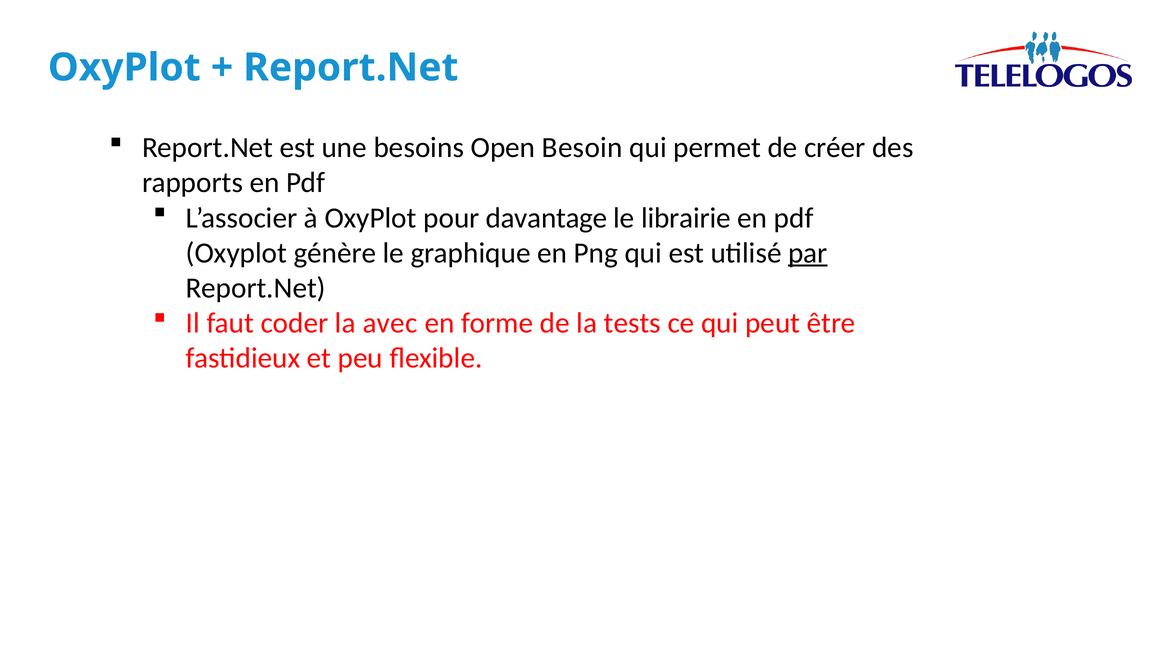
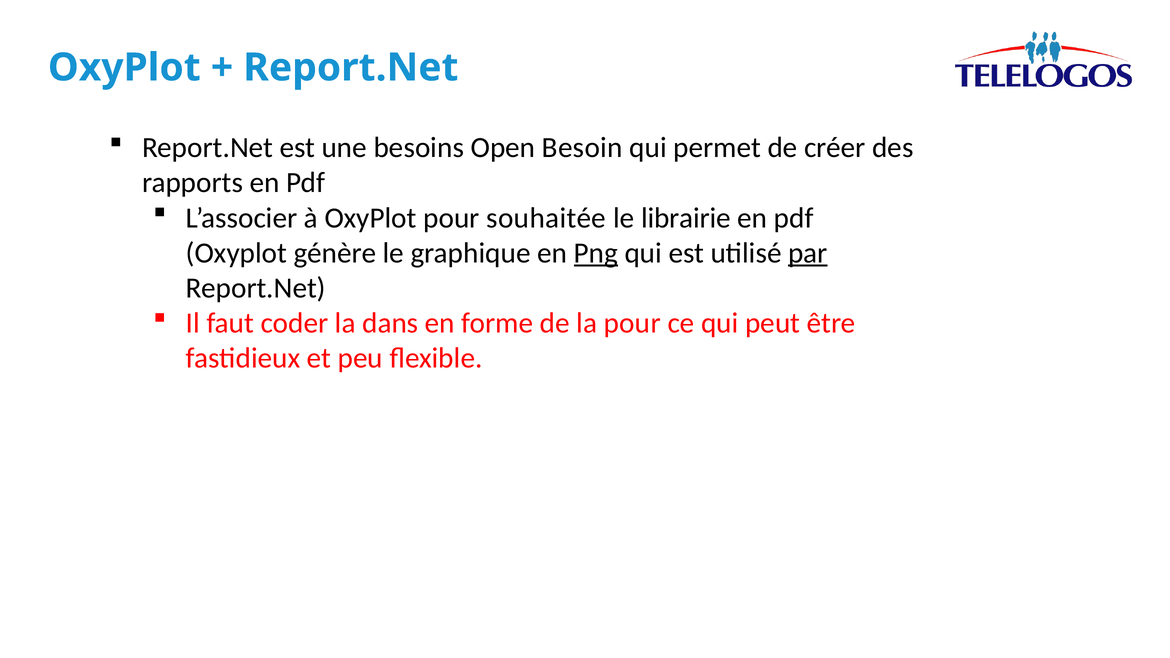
davantage: davantage -> souhaitée
Png underline: none -> present
avec: avec -> dans
la tests: tests -> pour
